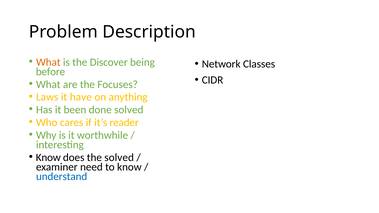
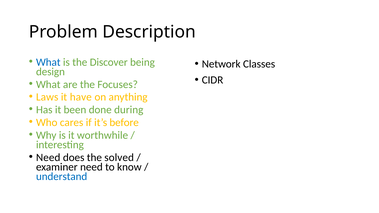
What at (48, 62) colour: orange -> blue
before: before -> design
done solved: solved -> during
reader: reader -> before
Know at (48, 158): Know -> Need
